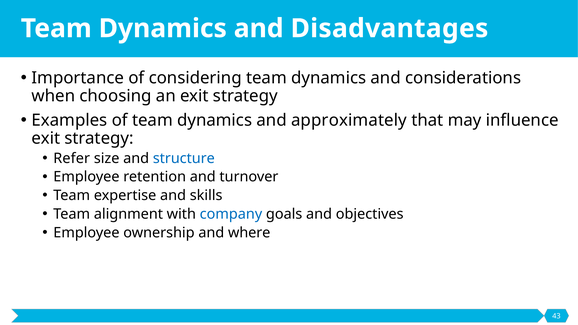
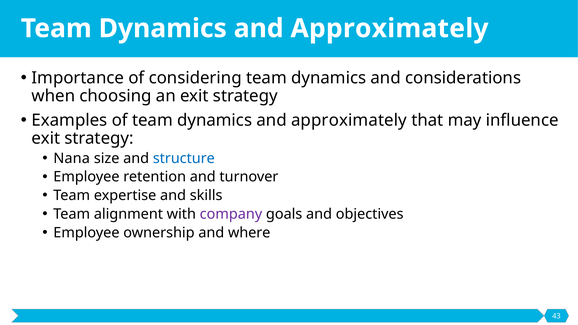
Disadvantages at (389, 28): Disadvantages -> Approximately
Refer: Refer -> Nana
company colour: blue -> purple
